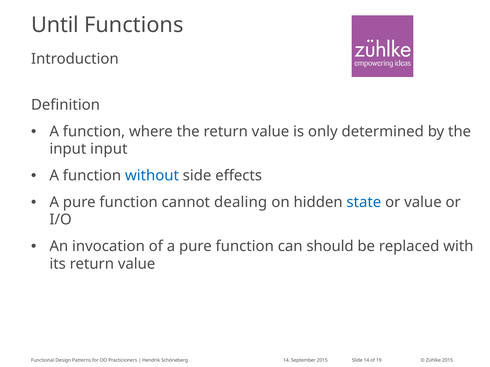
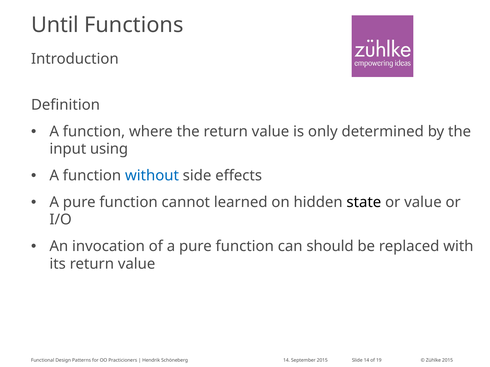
input input: input -> using
dealing: dealing -> learned
state colour: blue -> black
